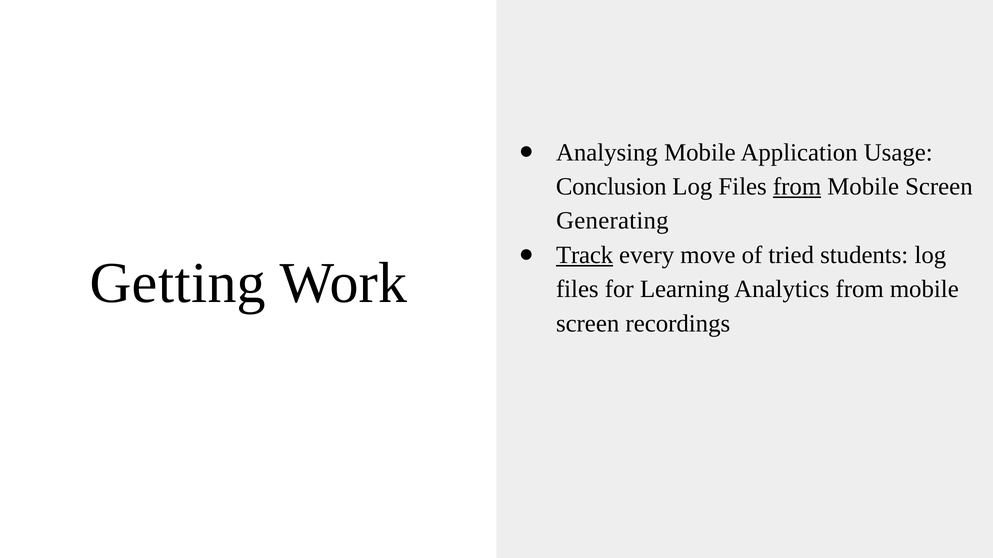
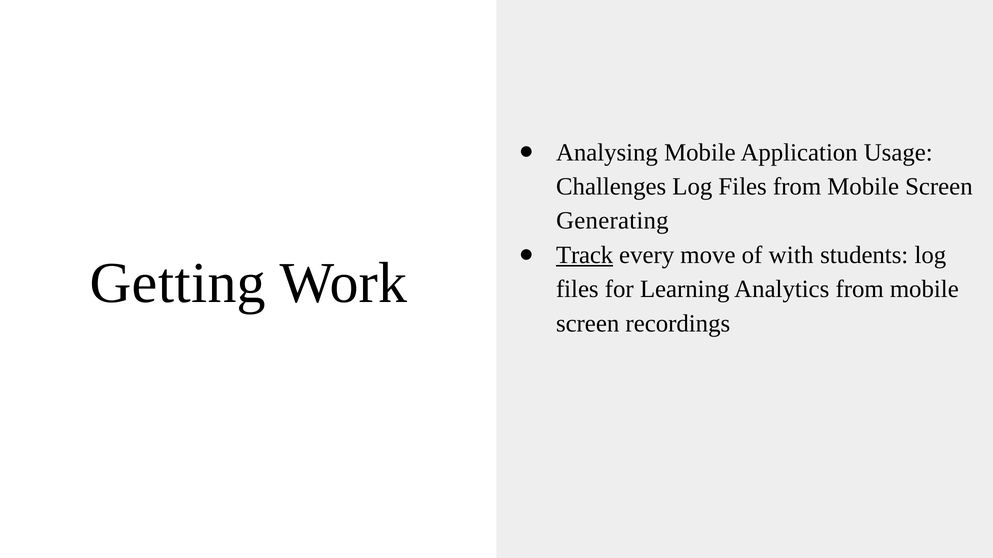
Conclusion: Conclusion -> Challenges
from at (797, 187) underline: present -> none
tried: tried -> with
